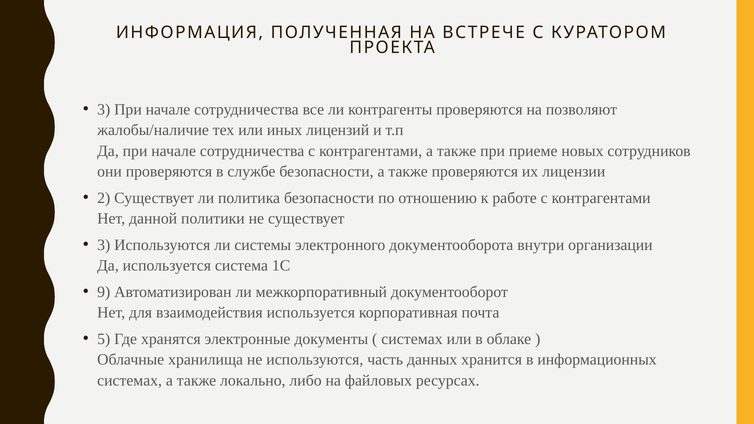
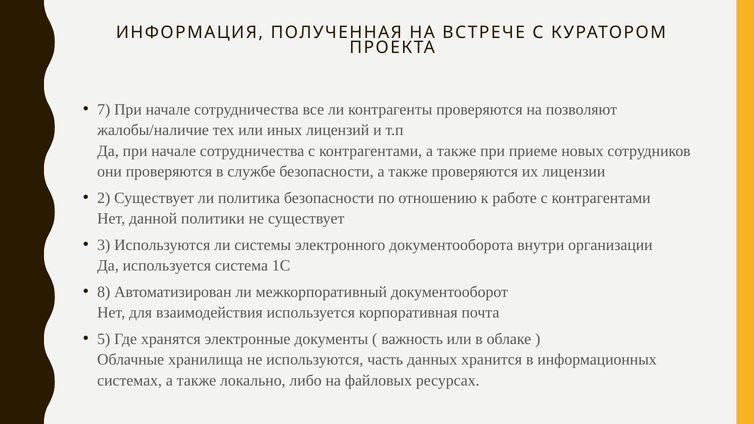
3 at (104, 109): 3 -> 7
9: 9 -> 8
системах at (412, 339): системах -> важность
